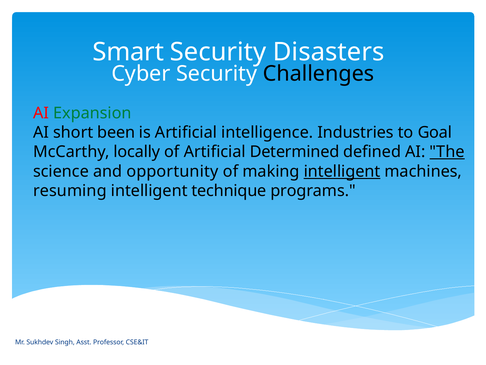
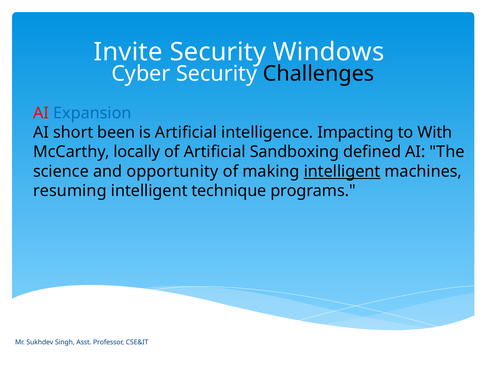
Smart: Smart -> Invite
Disasters: Disasters -> Windows
Expansion colour: green -> blue
Industries: Industries -> Impacting
Goal: Goal -> With
Determined: Determined -> Sandboxing
The underline: present -> none
